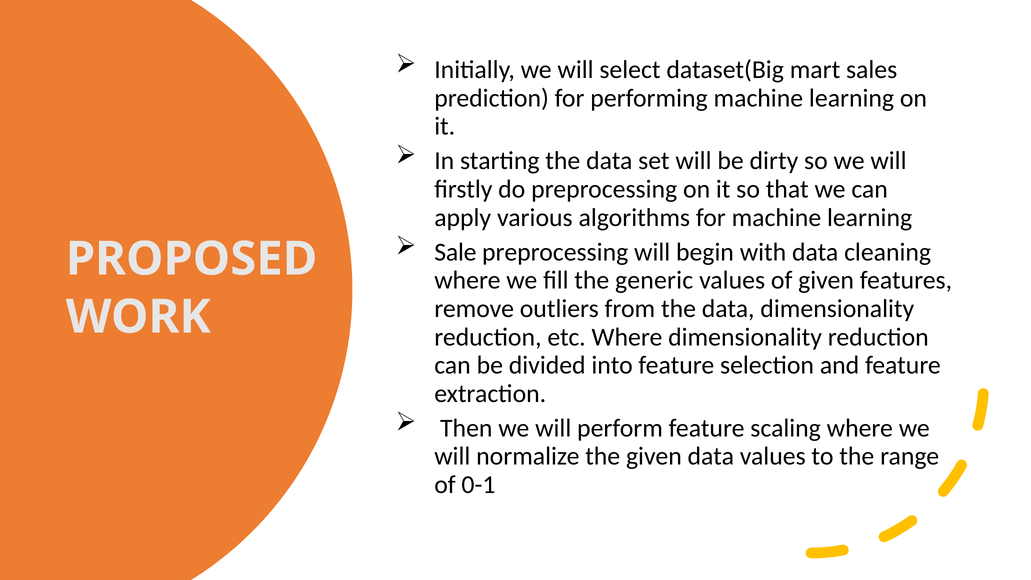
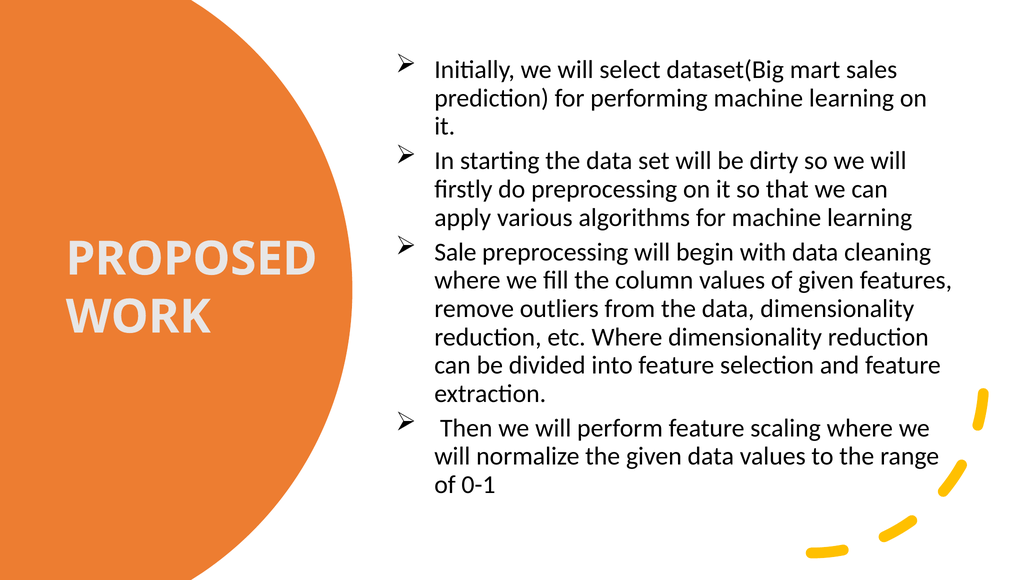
generic: generic -> column
